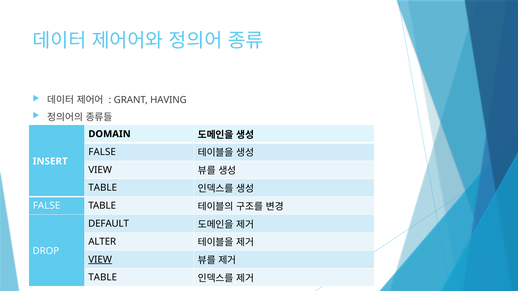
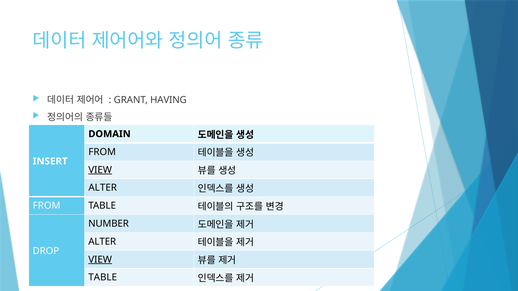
FALSE at (102, 152): FALSE -> FROM
VIEW at (100, 170) underline: none -> present
TABLE at (103, 188): TABLE -> ALTER
FALSE at (47, 206): FALSE -> FROM
DEFAULT: DEFAULT -> NUMBER
